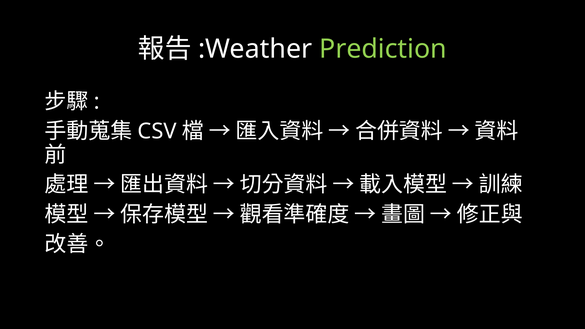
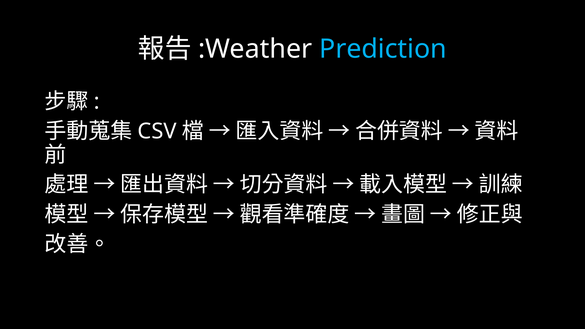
Prediction colour: light green -> light blue
